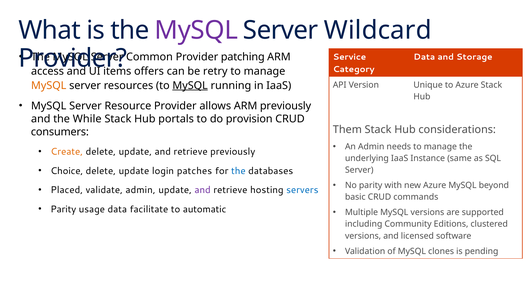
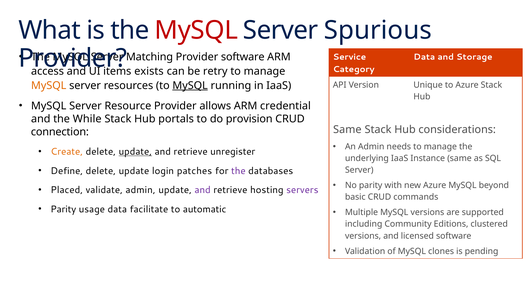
MySQL at (196, 30) colour: purple -> red
Wildcard: Wildcard -> Spurious
Common: Common -> Matching
Provider patching: patching -> software
offers: offers -> exists
ARM previously: previously -> credential
Them at (347, 130): Them -> Same
consumers: consumers -> connection
update at (135, 152) underline: none -> present
retrieve previously: previously -> unregister
Choice: Choice -> Define
the at (238, 171) colour: blue -> purple
servers colour: blue -> purple
